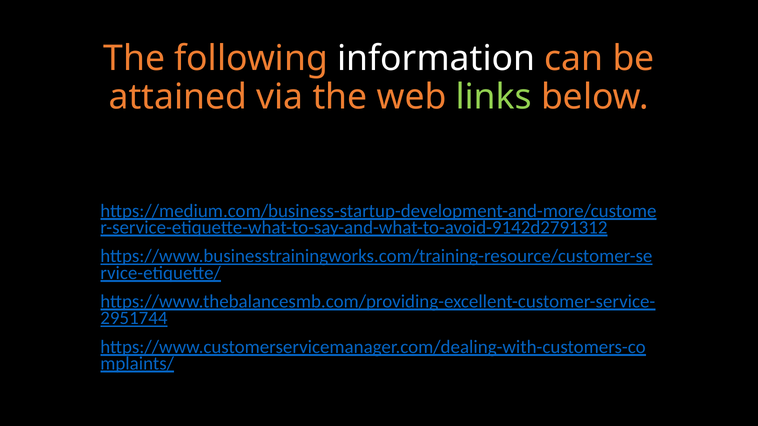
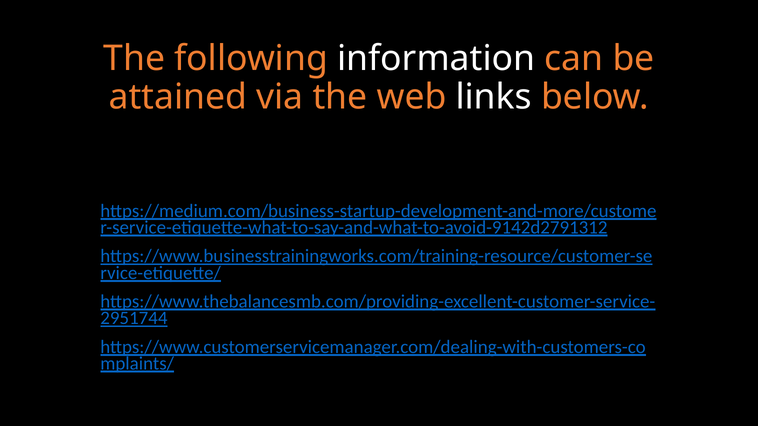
links colour: light green -> white
